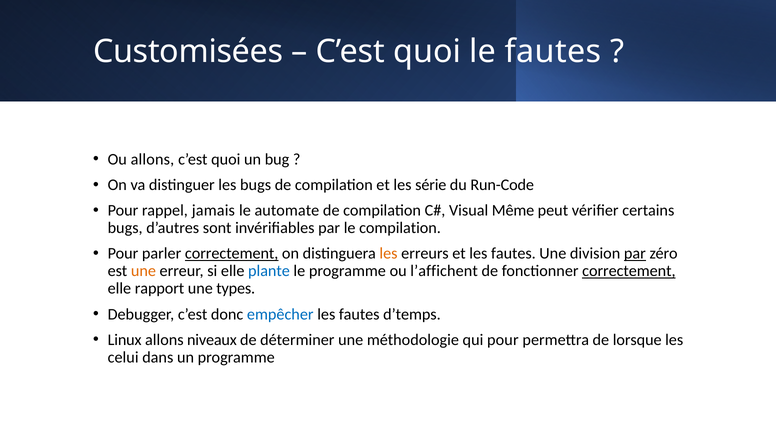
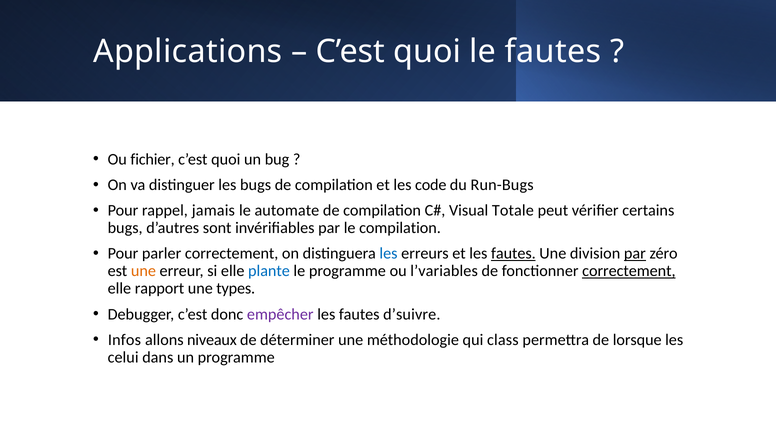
Customisées: Customisées -> Applications
Ou allons: allons -> fichier
série: série -> code
Run-Code: Run-Code -> Run-Bugs
Même: Même -> Totale
correctement at (232, 253) underline: present -> none
les at (389, 253) colour: orange -> blue
fautes at (513, 253) underline: none -> present
l’affichent: l’affichent -> l’variables
empêcher colour: blue -> purple
d’temps: d’temps -> d’suivre
Linux: Linux -> Infos
qui pour: pour -> class
